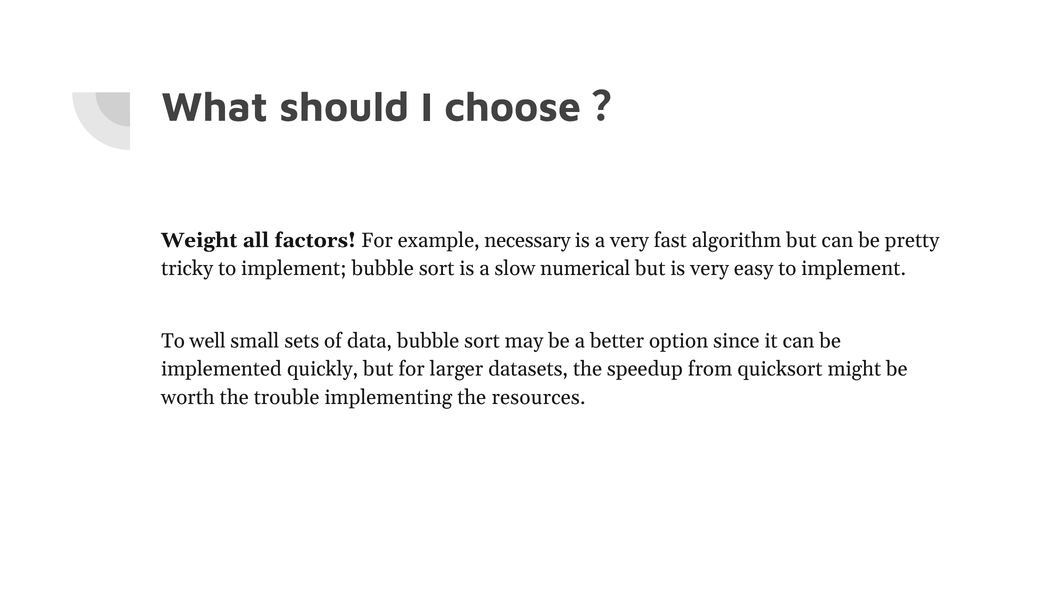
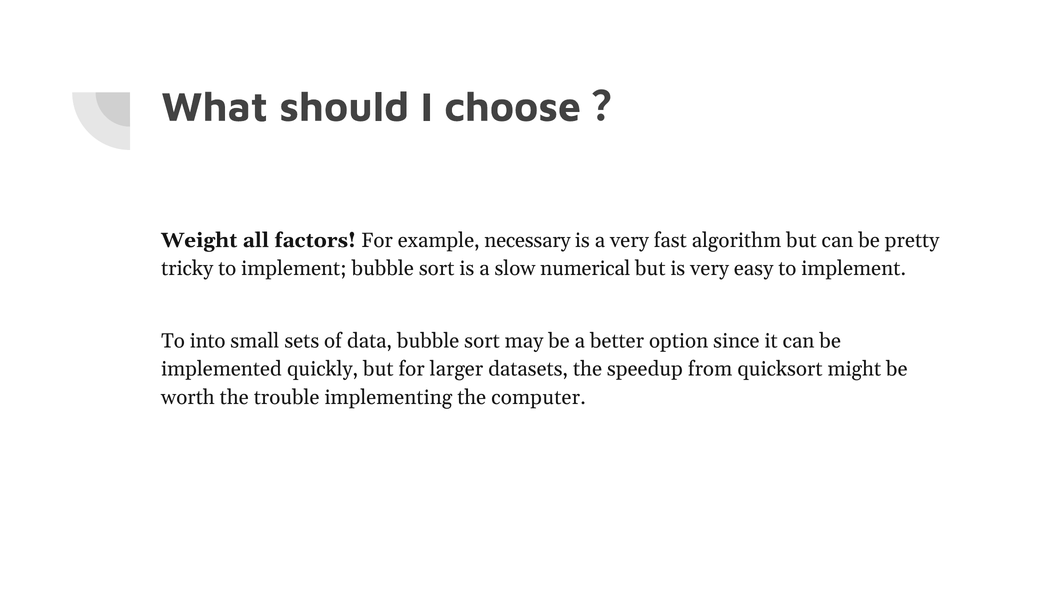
well: well -> into
resources: resources -> computer
